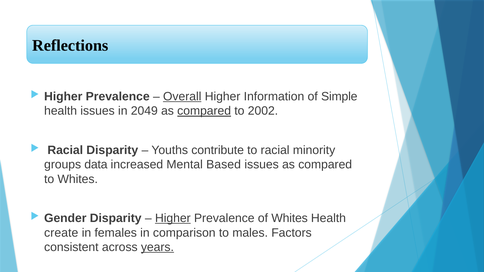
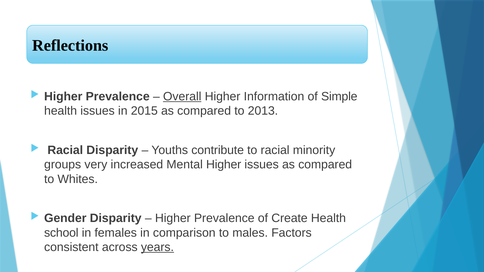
2049: 2049 -> 2015
compared at (204, 111) underline: present -> none
2002: 2002 -> 2013
data: data -> very
Mental Based: Based -> Higher
Higher at (173, 218) underline: present -> none
of Whites: Whites -> Create
create: create -> school
